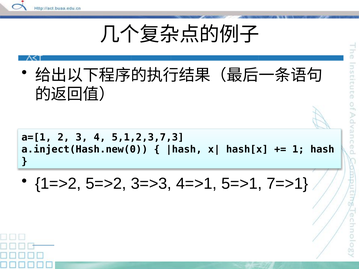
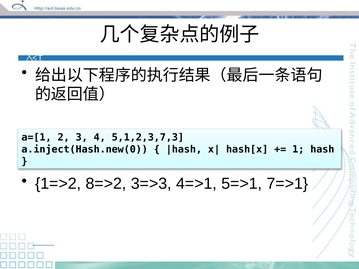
5=>2: 5=>2 -> 8=>2
